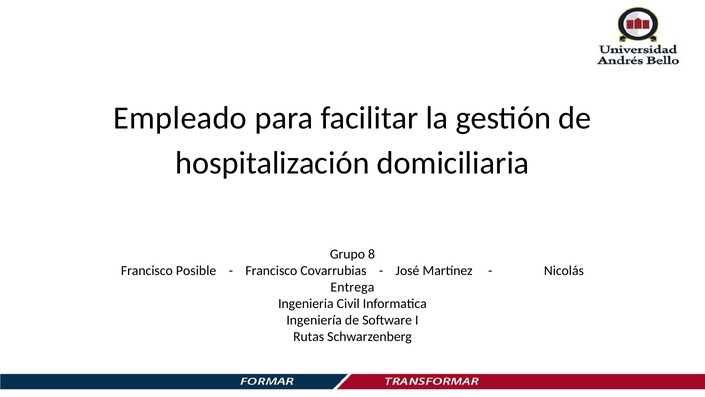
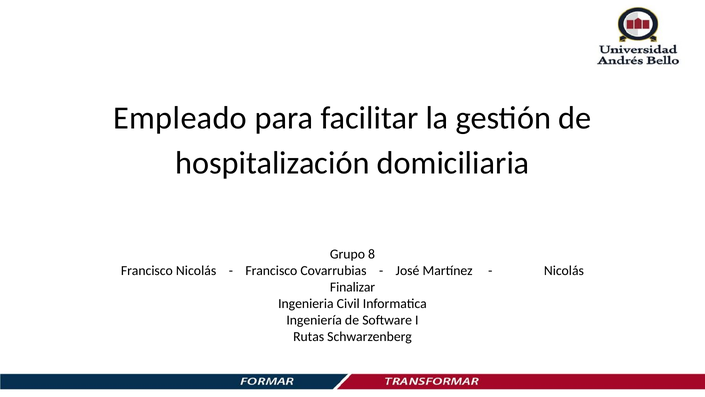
Francisco Posible: Posible -> Nicolás
Entrega: Entrega -> Finalizar
